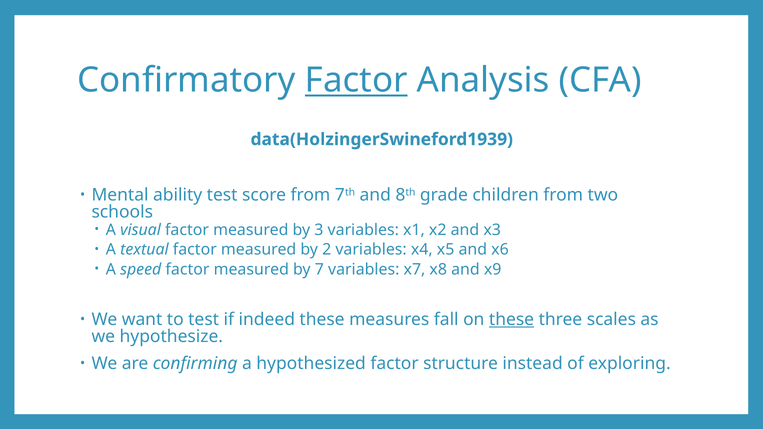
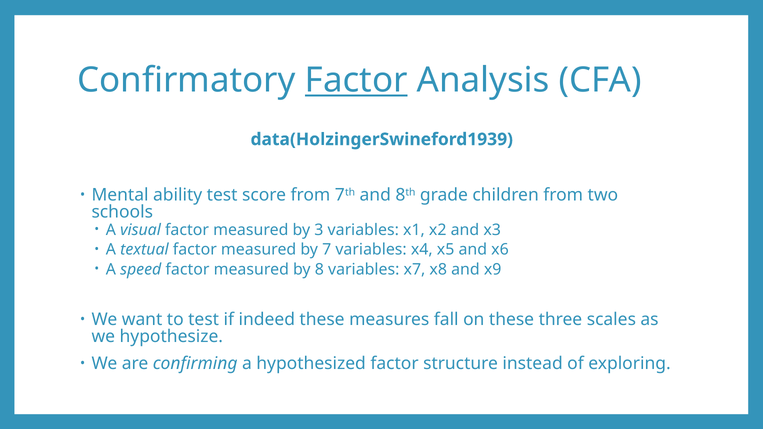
2: 2 -> 7
7: 7 -> 8
these at (512, 320) underline: present -> none
